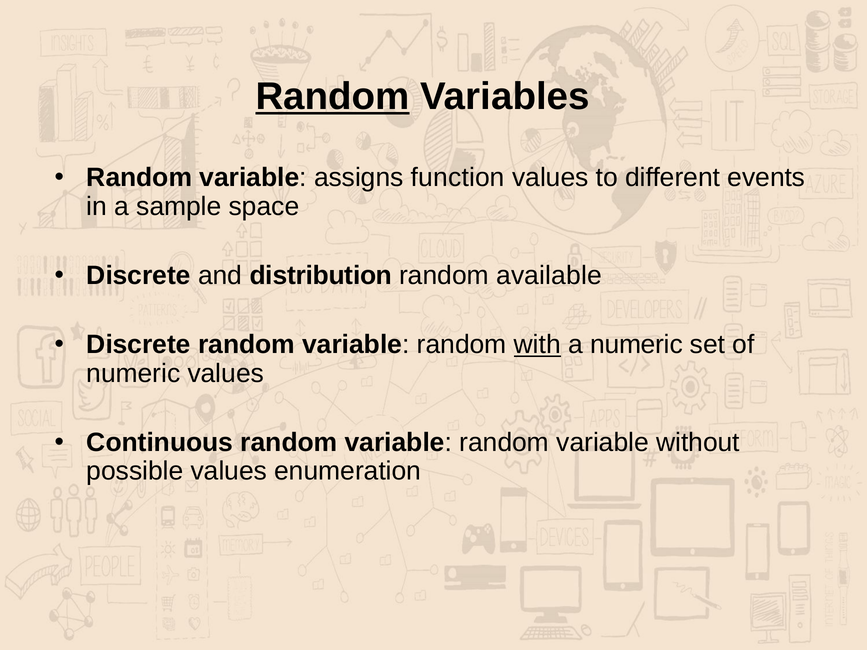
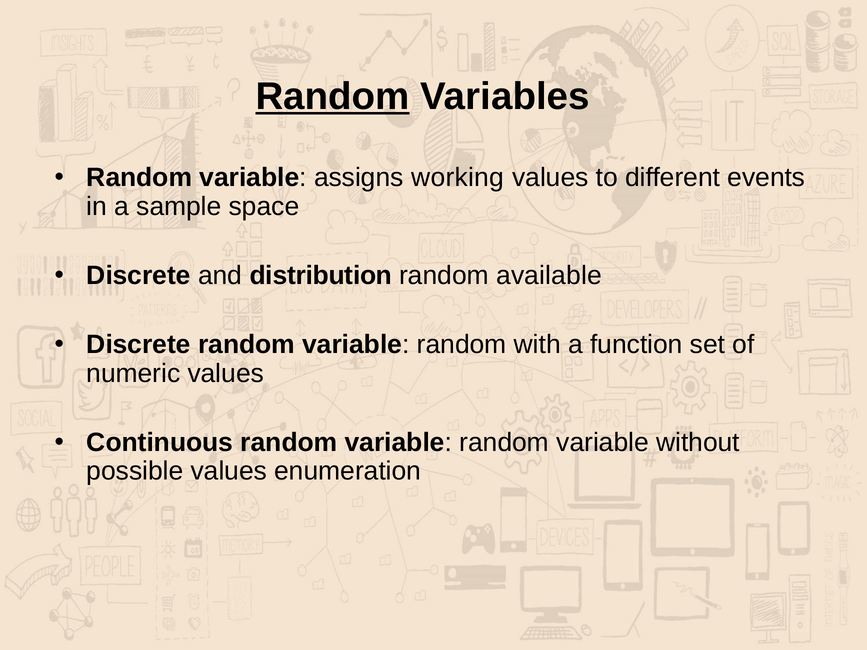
function: function -> working
with underline: present -> none
a numeric: numeric -> function
